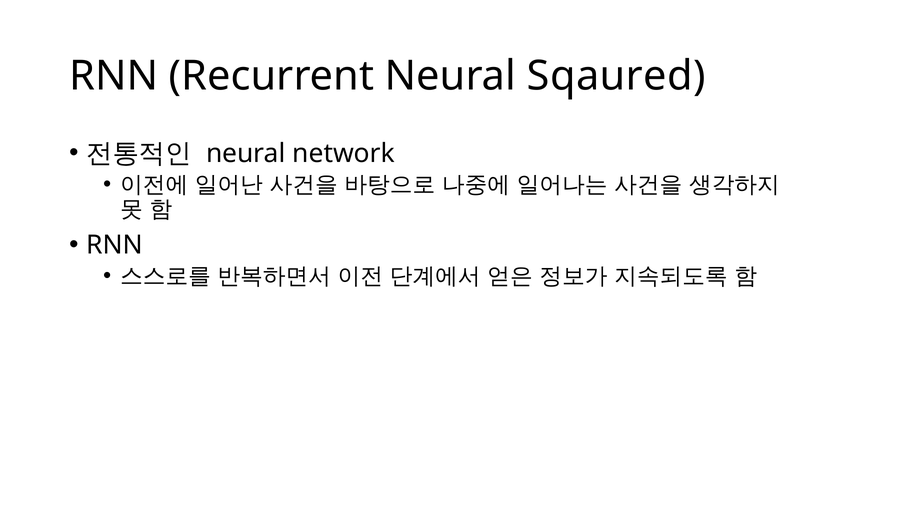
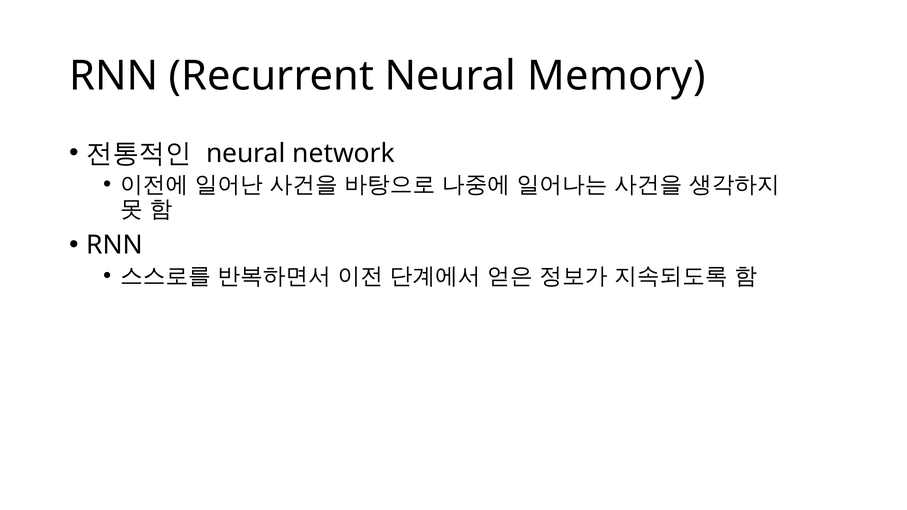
Sqaured: Sqaured -> Memory
